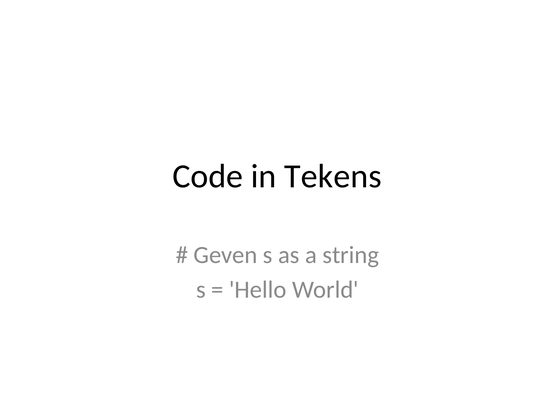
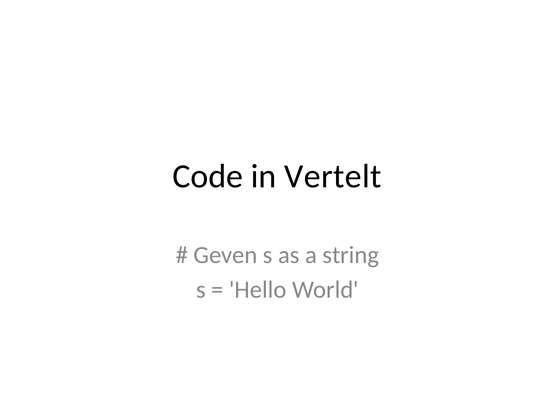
Tekens: Tekens -> Vertelt
